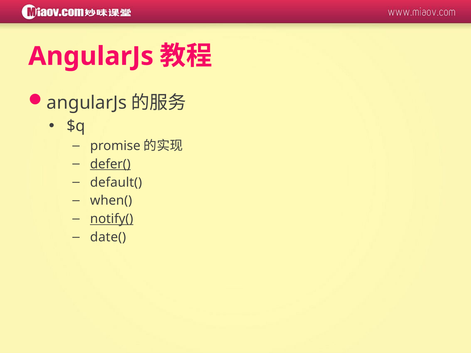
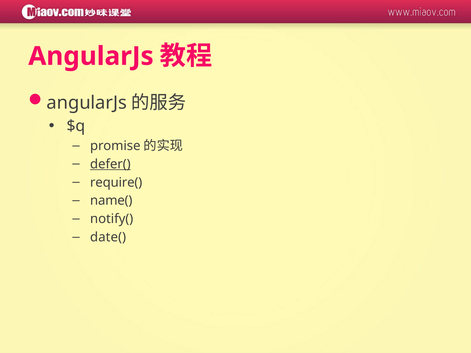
default(: default( -> require(
when(: when( -> name(
notify( underline: present -> none
